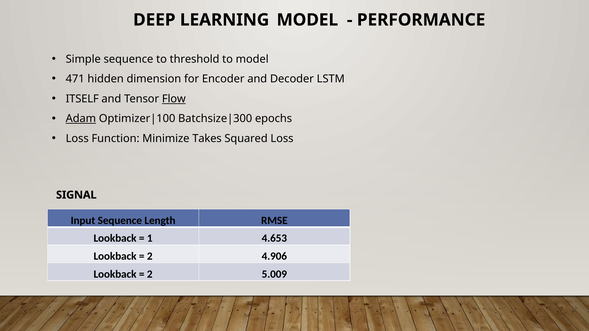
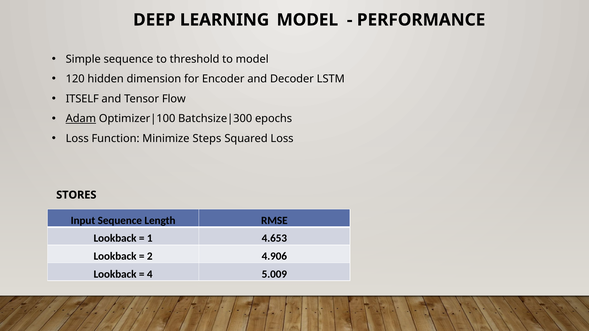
471: 471 -> 120
Flow underline: present -> none
Takes: Takes -> Steps
SIGNAL: SIGNAL -> STORES
2 at (150, 274): 2 -> 4
